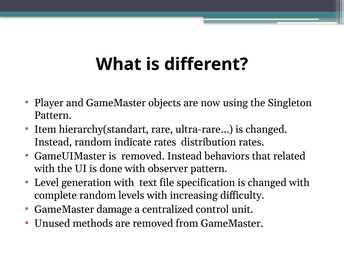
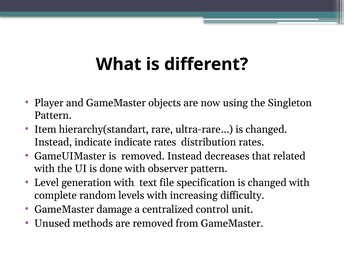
Instead random: random -> indicate
behaviors: behaviors -> decreases
